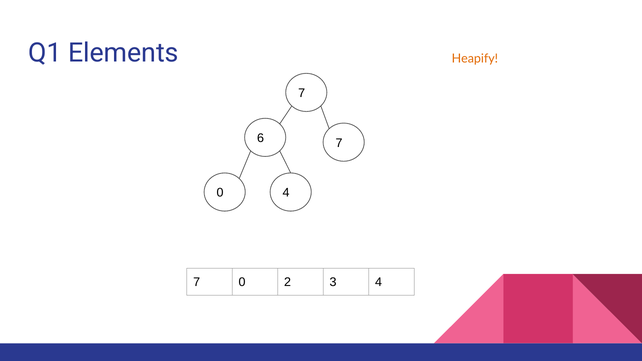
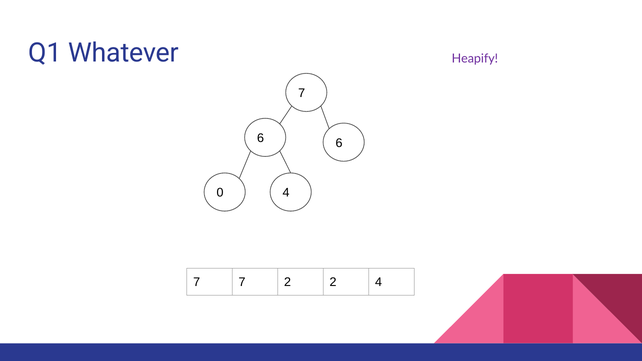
Elements: Elements -> Whatever
Heapify colour: orange -> purple
6 7: 7 -> 6
0 at (242, 282): 0 -> 7
2 3: 3 -> 2
